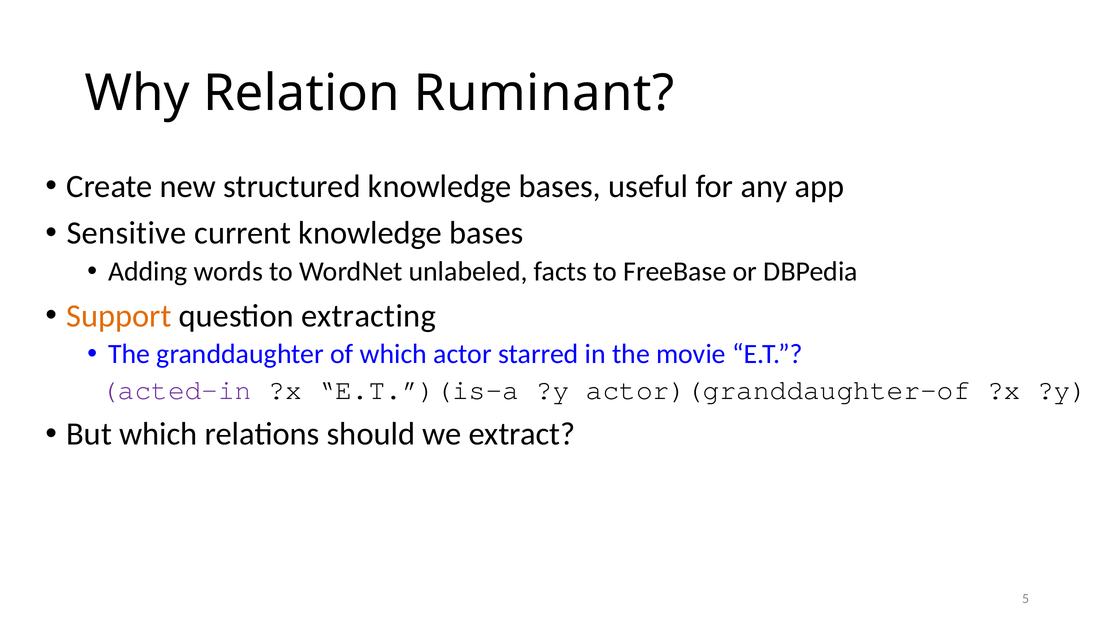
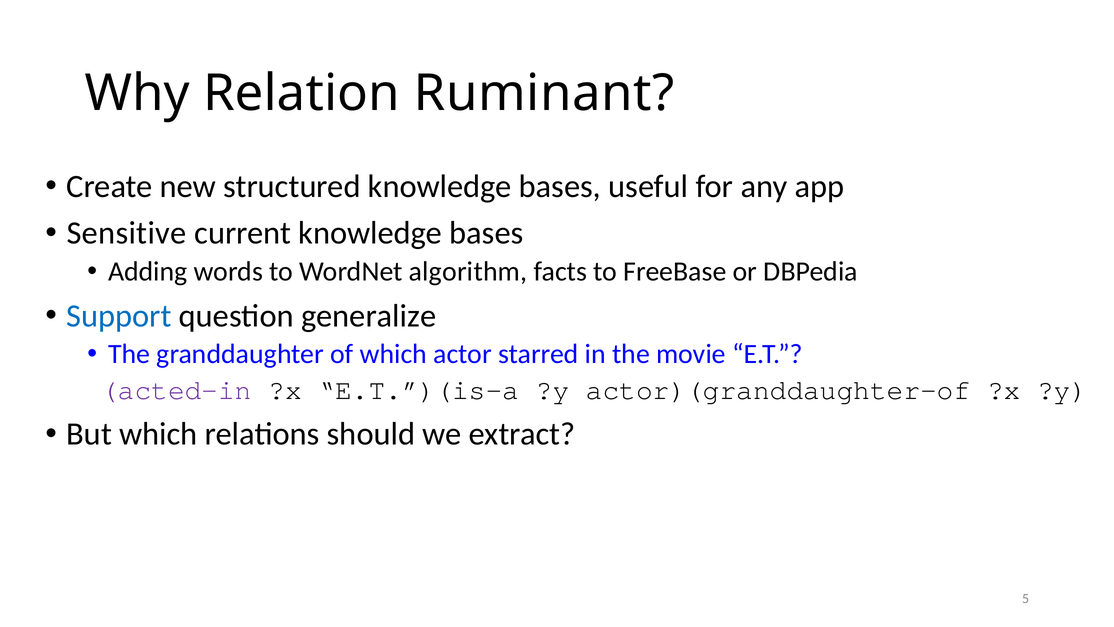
unlabeled: unlabeled -> algorithm
Support colour: orange -> blue
extracting: extracting -> generalize
